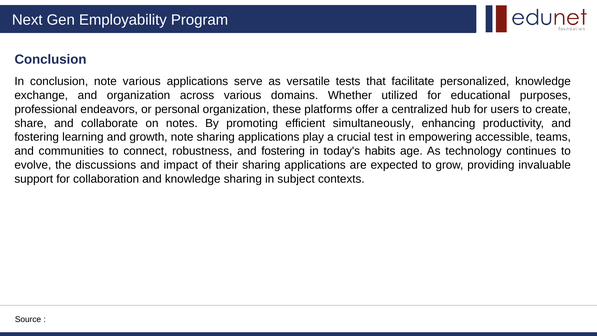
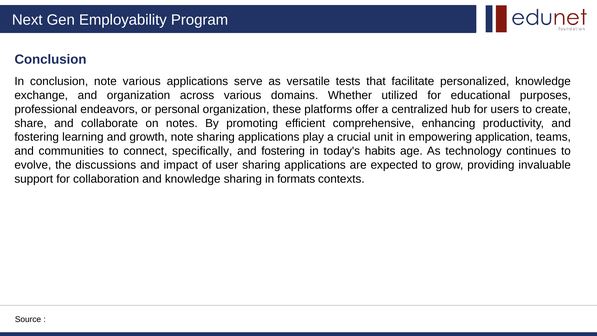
simultaneously: simultaneously -> comprehensive
test: test -> unit
accessible: accessible -> application
robustness: robustness -> specifically
their: their -> user
subject: subject -> formats
